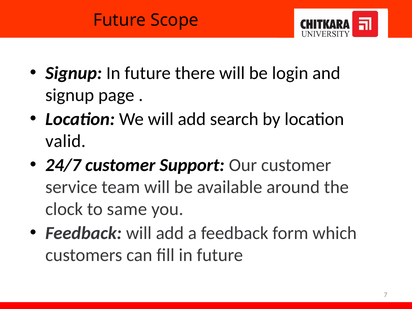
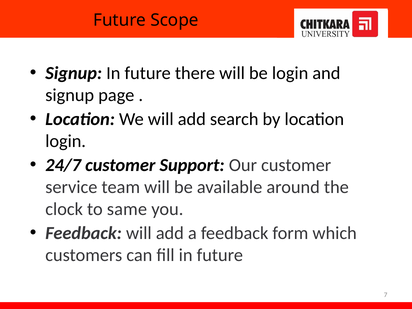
valid at (66, 141): valid -> login
